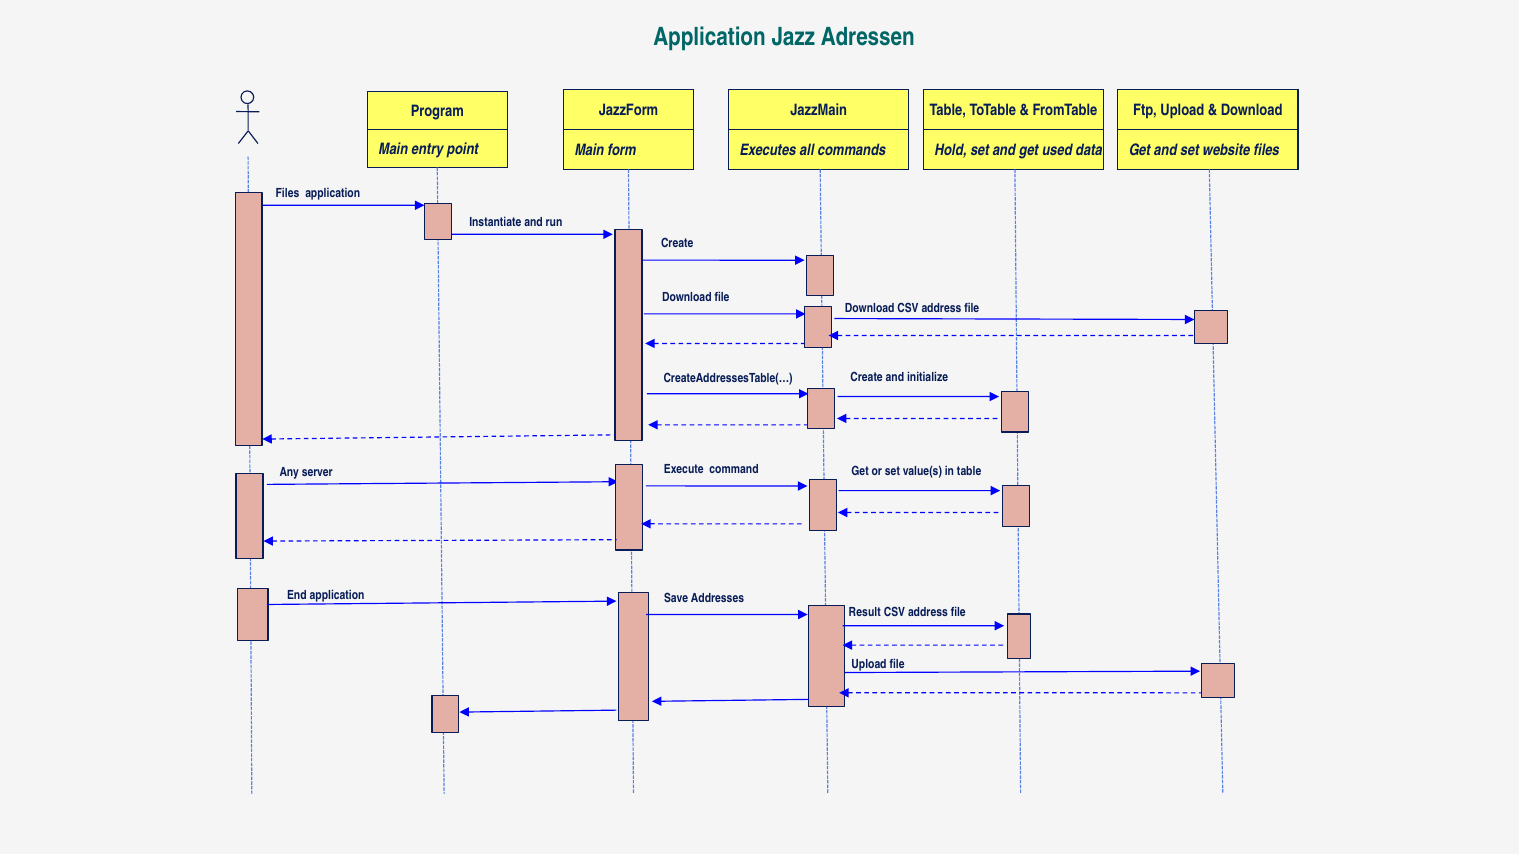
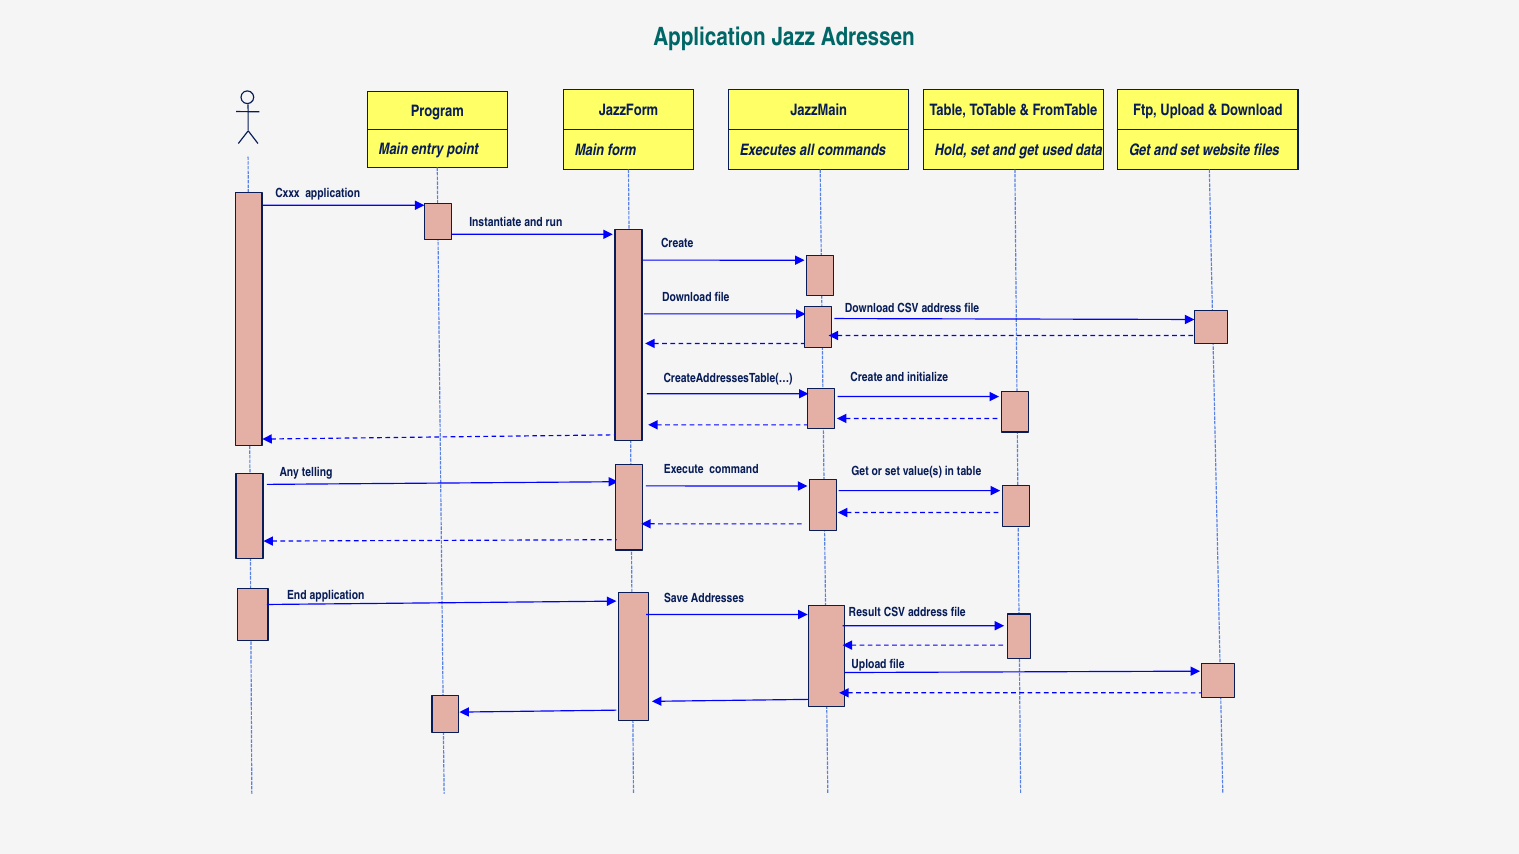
Files at (287, 193): Files -> Cxxx
server: server -> telling
